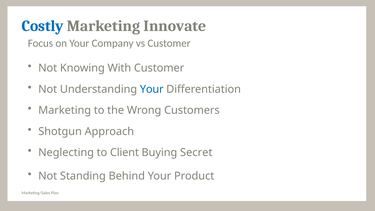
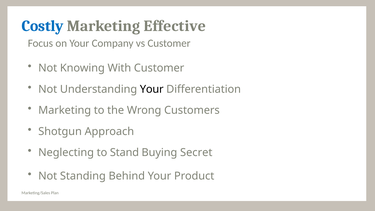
Innovate: Innovate -> Effective
Your at (152, 89) colour: blue -> black
Client: Client -> Stand
